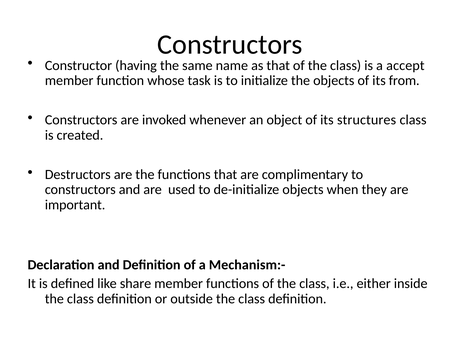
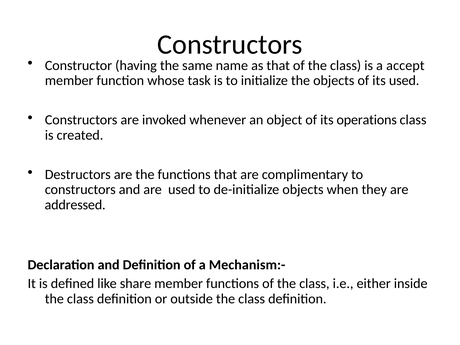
its from: from -> used
structures: structures -> operations
important: important -> addressed
